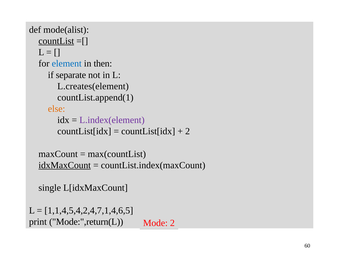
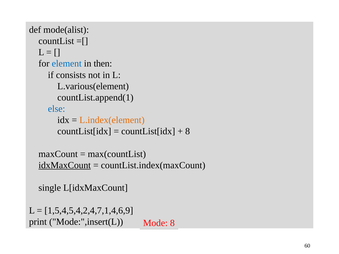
countList underline: present -> none
separate: separate -> consists
L.creates(element: L.creates(element -> L.various(element
else colour: orange -> blue
L.index(element colour: purple -> orange
2 at (188, 131): 2 -> 8
1,1,4,5,4,2,4,7,1,4,6,5: 1,1,4,5,4,2,4,7,1,4,6,5 -> 1,5,4,5,4,2,4,7,1,4,6,9
Mode:",return(L: Mode:",return(L -> Mode:",insert(L
Mode 2: 2 -> 8
